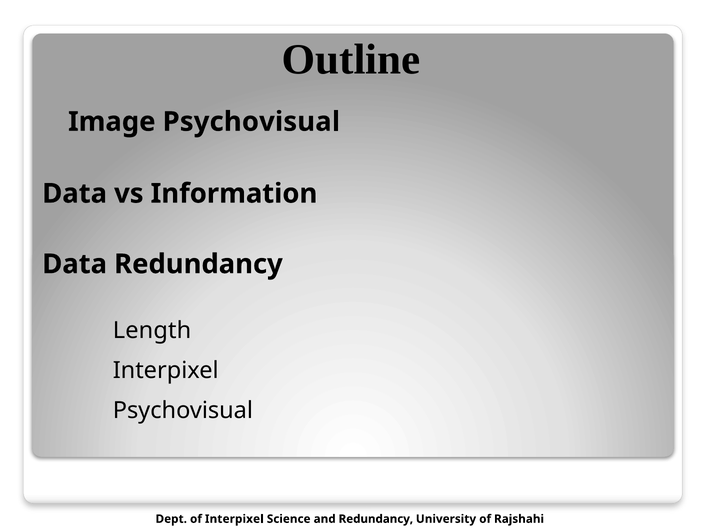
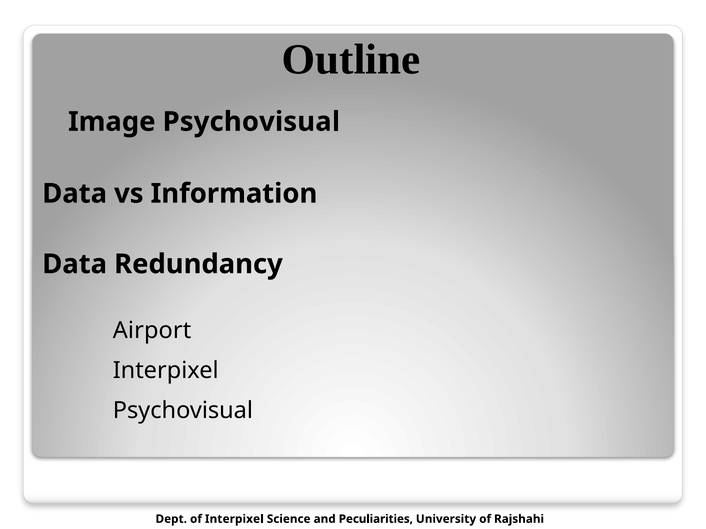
Length: Length -> Airport
and Redundancy: Redundancy -> Peculiarities
